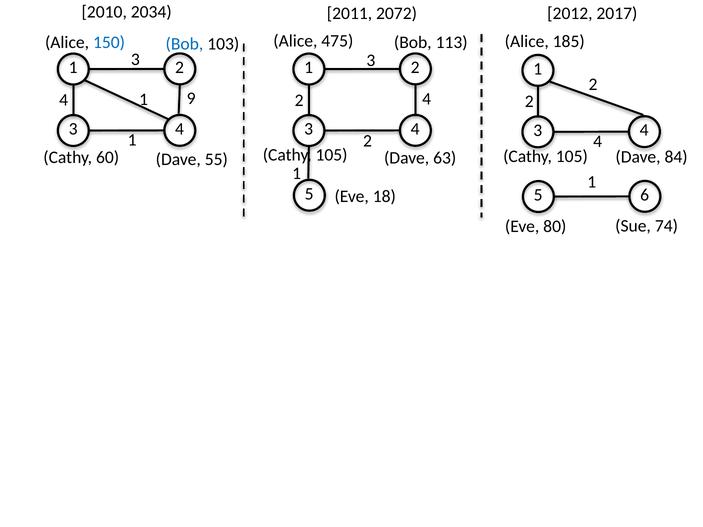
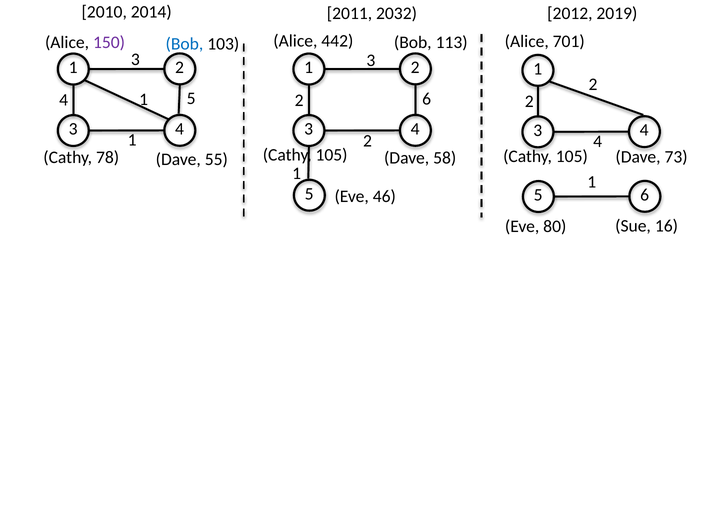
2034: 2034 -> 2014
2072: 2072 -> 2032
2017: 2017 -> 2019
475: 475 -> 442
185: 185 -> 701
150 colour: blue -> purple
9 at (191, 98): 9 -> 5
4 at (427, 99): 4 -> 6
63: 63 -> 58
84: 84 -> 73
60: 60 -> 78
18: 18 -> 46
74: 74 -> 16
